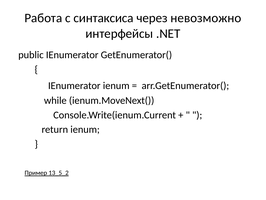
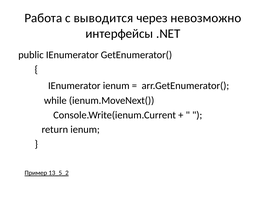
синтаксиса: синтаксиса -> выводится
